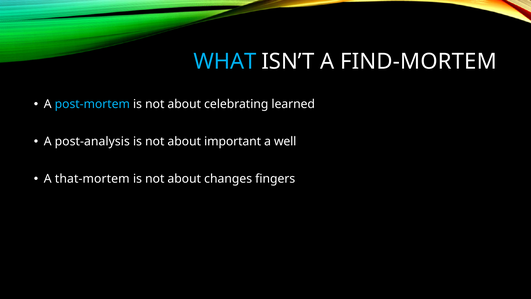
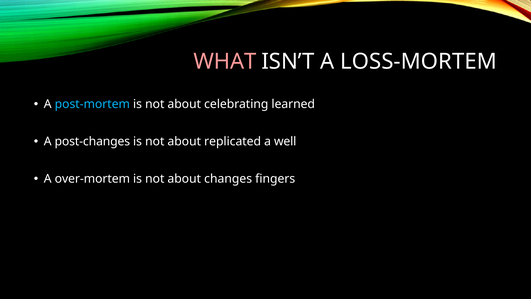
WHAT colour: light blue -> pink
FIND-MORTEM: FIND-MORTEM -> LOSS-MORTEM
post-analysis: post-analysis -> post-changes
important: important -> replicated
that-mortem: that-mortem -> over-mortem
